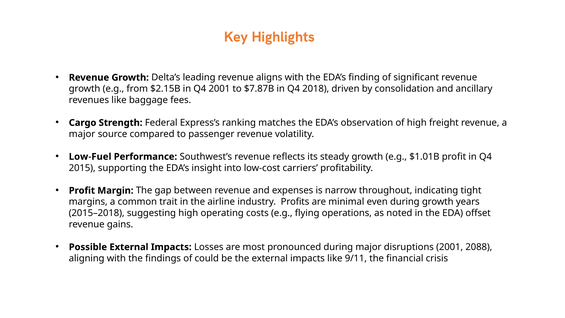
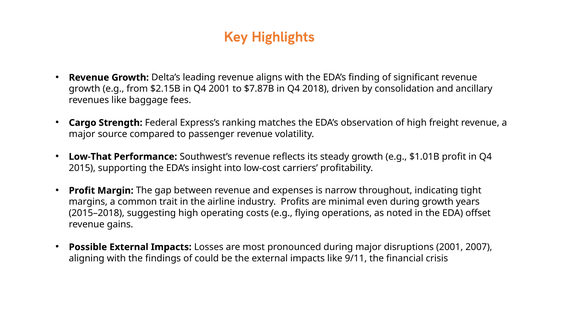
Low-Fuel: Low-Fuel -> Low-That
2088: 2088 -> 2007
